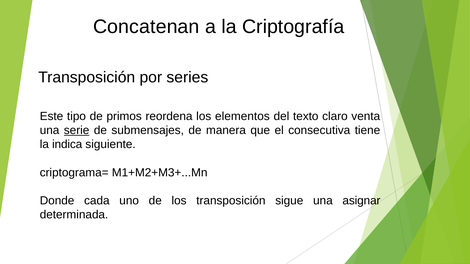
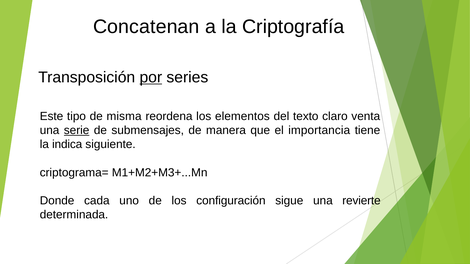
por underline: none -> present
primos: primos -> misma
consecutiva: consecutiva -> importancia
los transposición: transposición -> configuración
asignar: asignar -> revierte
